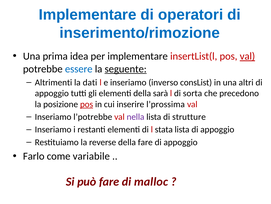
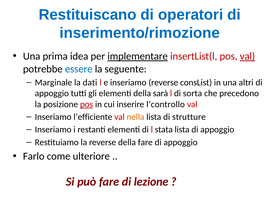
Implementare at (88, 15): Implementare -> Restituiscano
implementare at (138, 56) underline: none -> present
seguente underline: present -> none
Altrimenti: Altrimenti -> Marginale
inseriamo inverso: inverso -> reverse
l’prossima: l’prossima -> l’controllo
l’potrebbe: l’potrebbe -> l’efficiente
nella colour: purple -> orange
variabile: variabile -> ulteriore
malloc: malloc -> lezione
